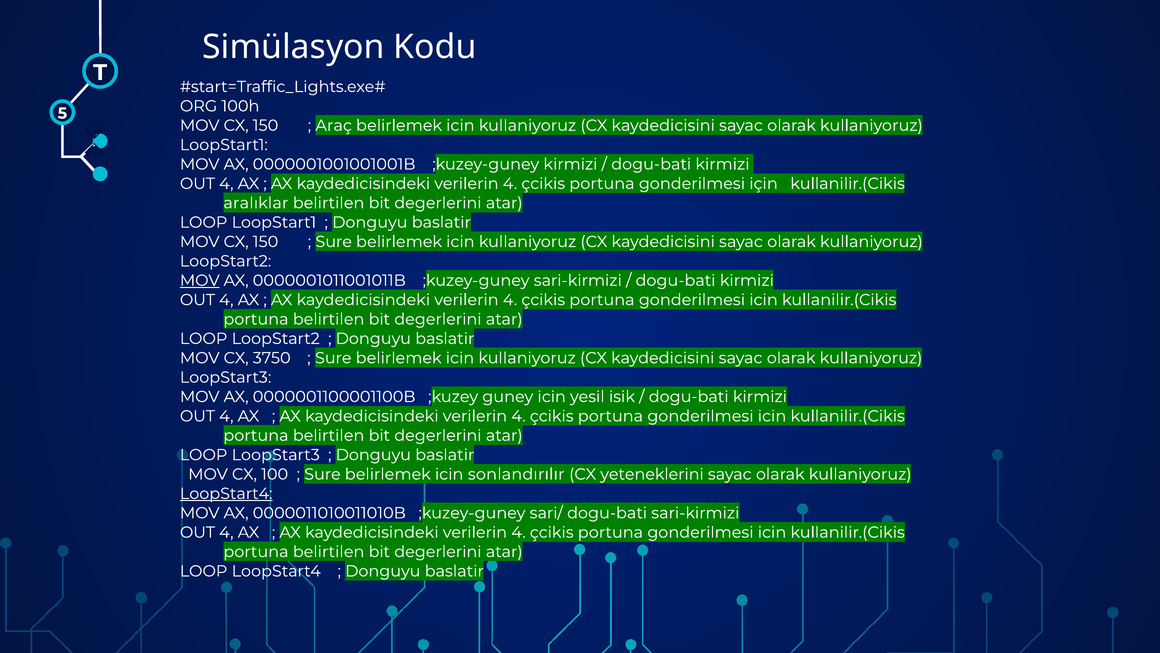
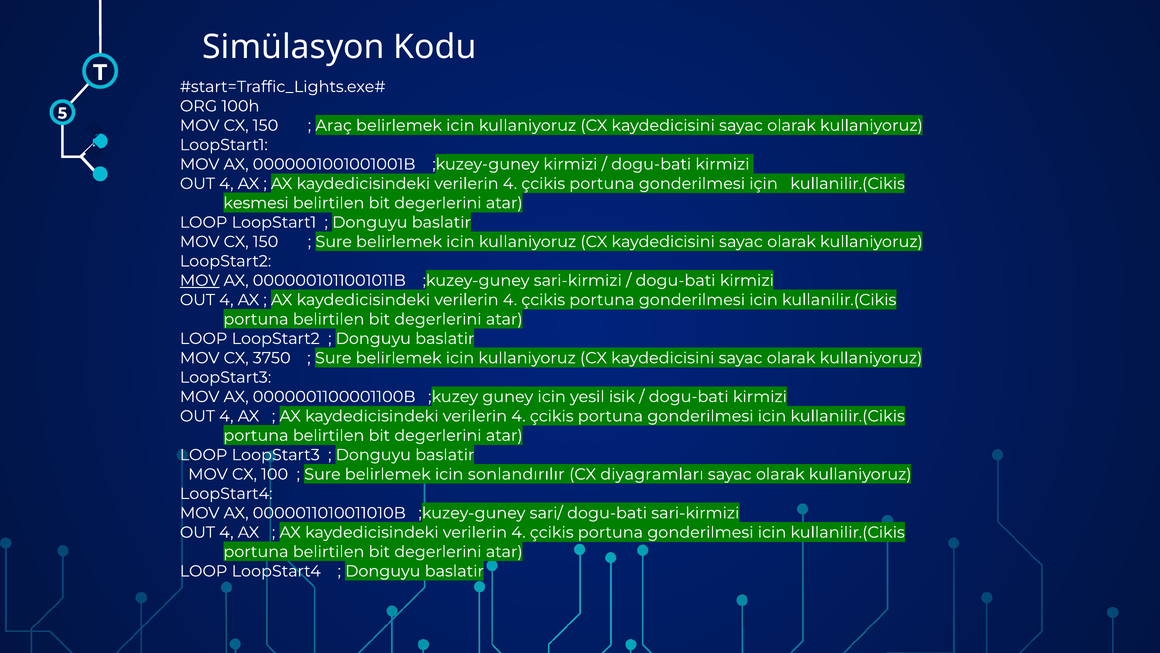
aralıklar: aralıklar -> kesmesi
yeteneklerini: yeteneklerini -> diyagramları
LoopStart4 at (226, 493) underline: present -> none
